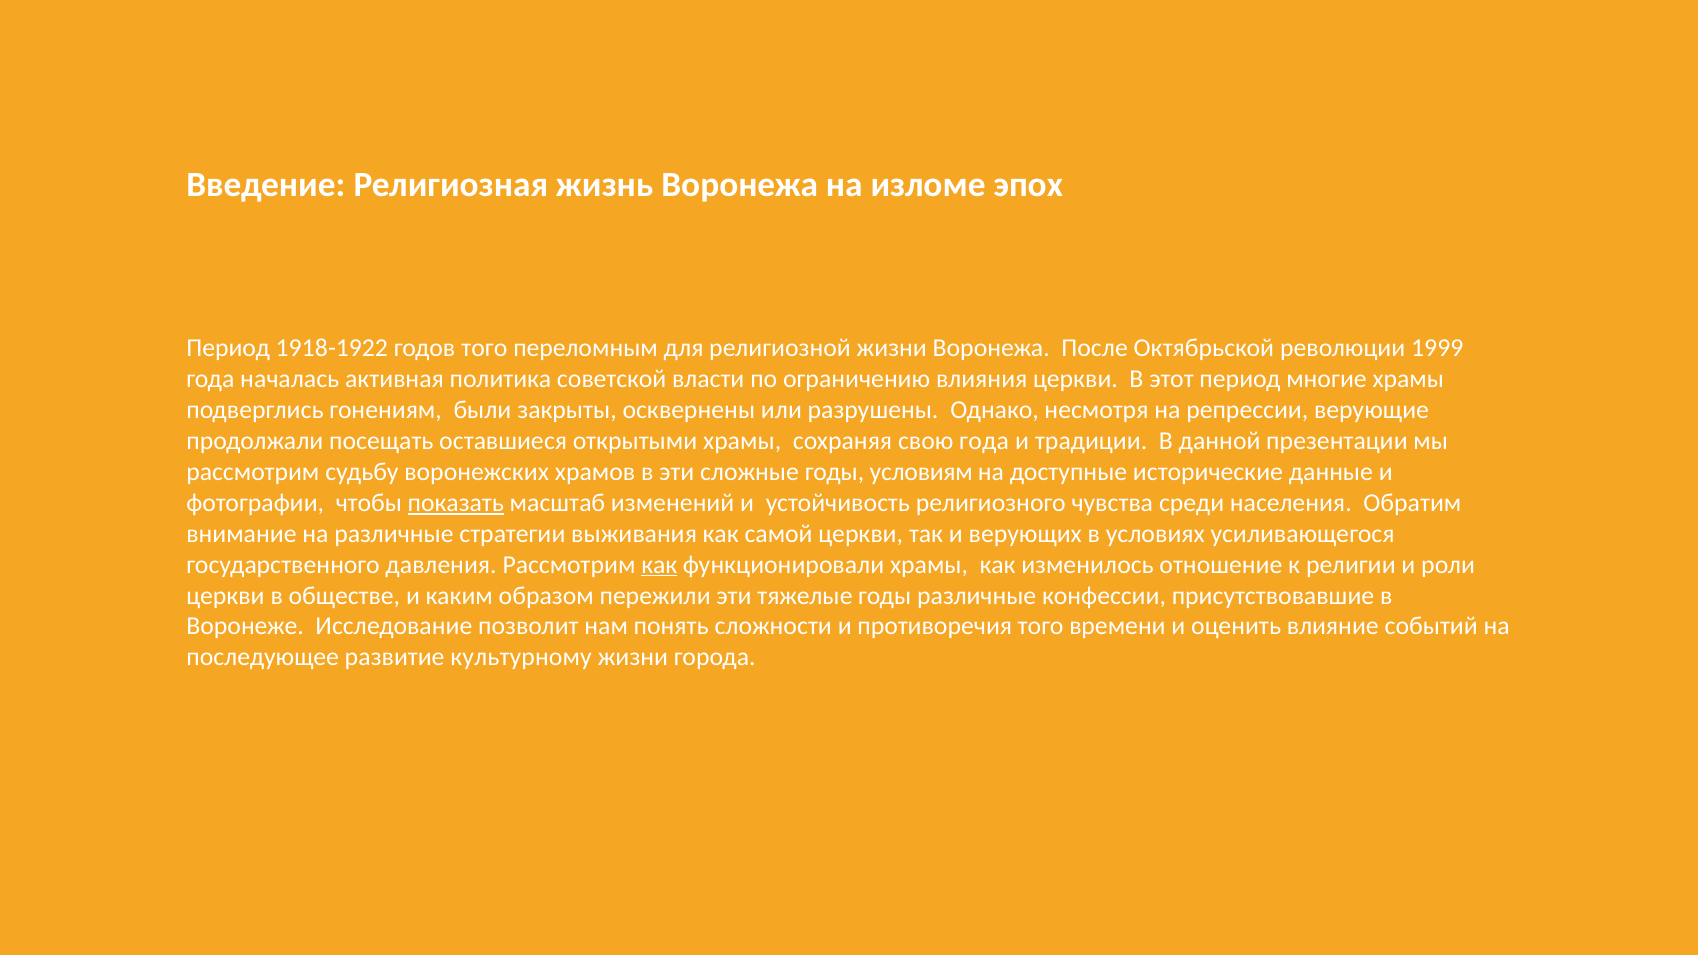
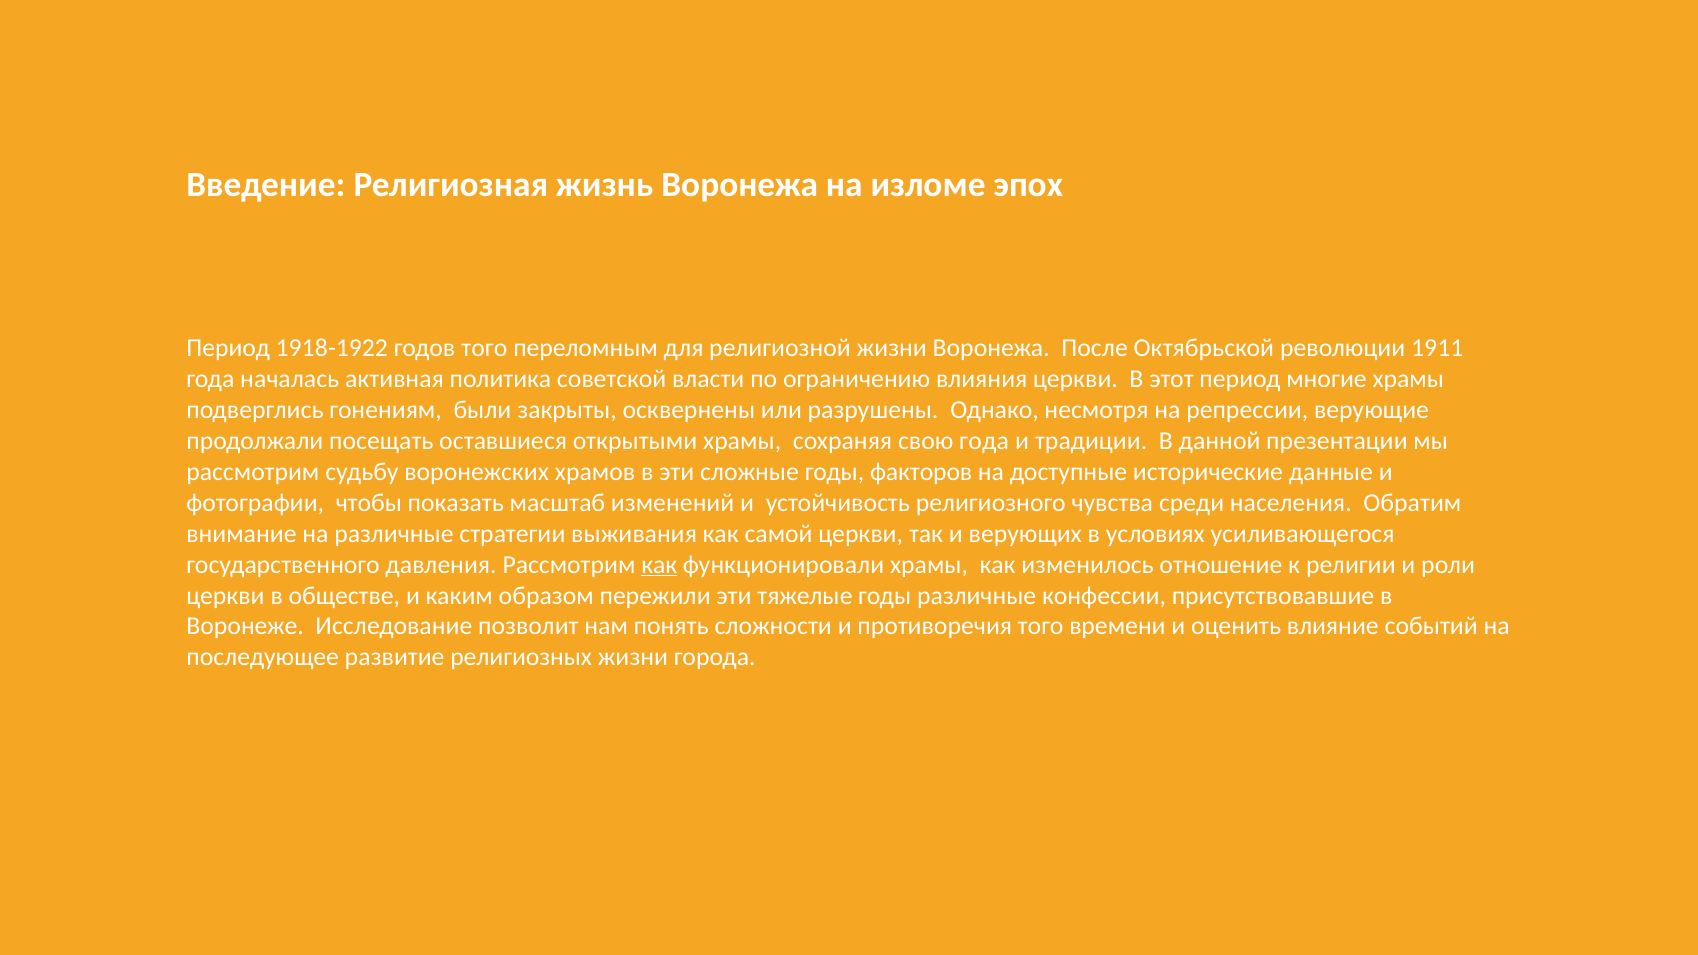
1999: 1999 -> 1911
условиям: условиям -> факторов
показать underline: present -> none
культурному: культурному -> религиозных
